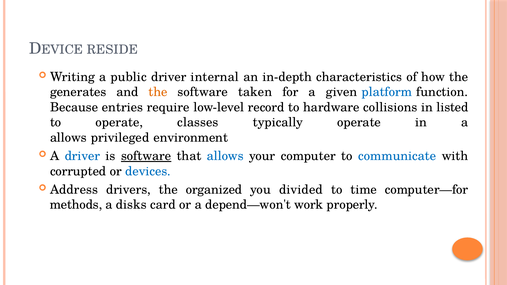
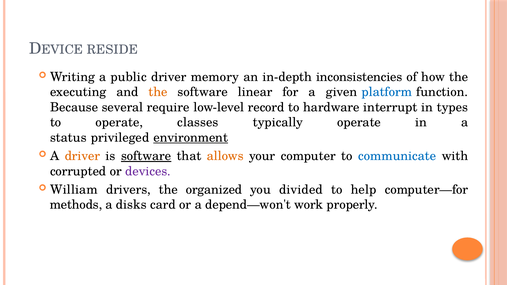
internal: internal -> memory
characteristics: characteristics -> inconsistencies
generates: generates -> executing
taken: taken -> linear
entries: entries -> several
collisions: collisions -> interrupt
listed: listed -> types
allows at (68, 138): allows -> status
environment underline: none -> present
driver at (82, 156) colour: blue -> orange
allows at (225, 156) colour: blue -> orange
devices colour: blue -> purple
Address: Address -> William
time: time -> help
